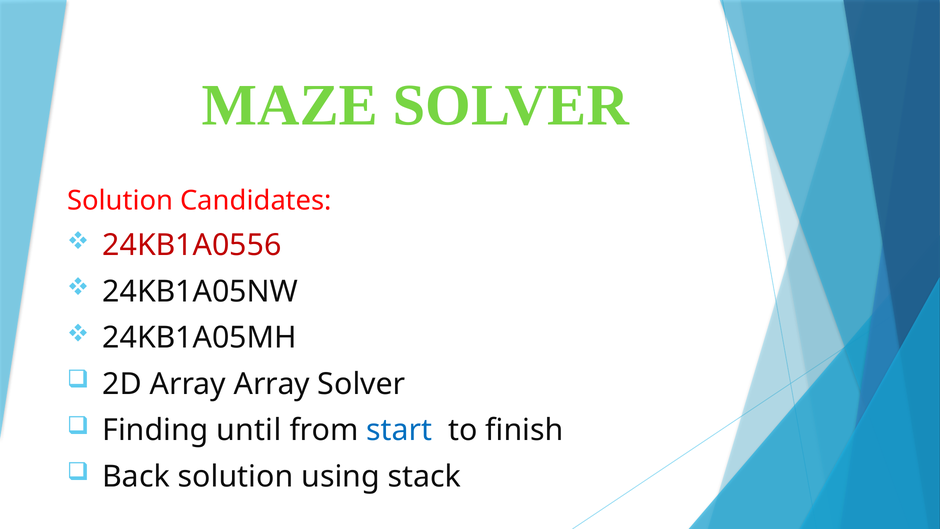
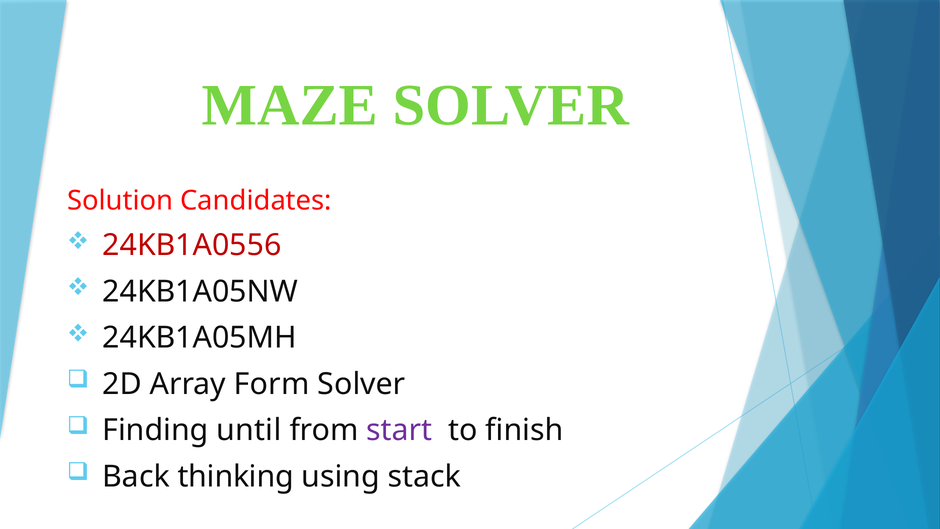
Array Array: Array -> Form
start colour: blue -> purple
Back solution: solution -> thinking
